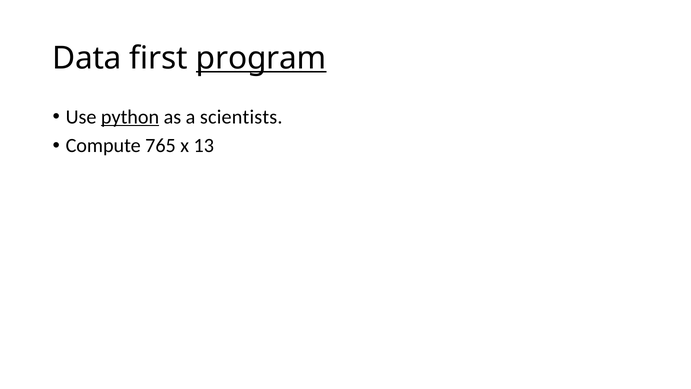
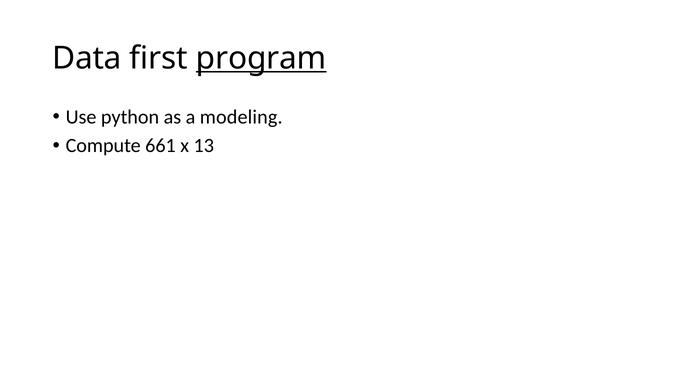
python underline: present -> none
scientists: scientists -> modeling
765: 765 -> 661
